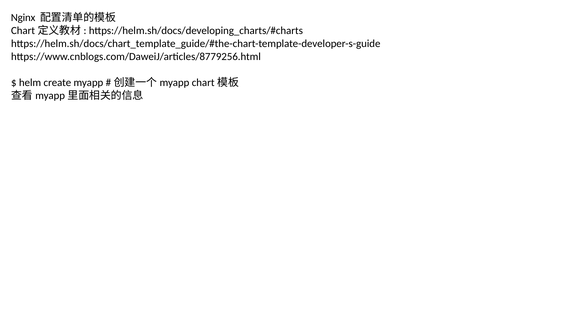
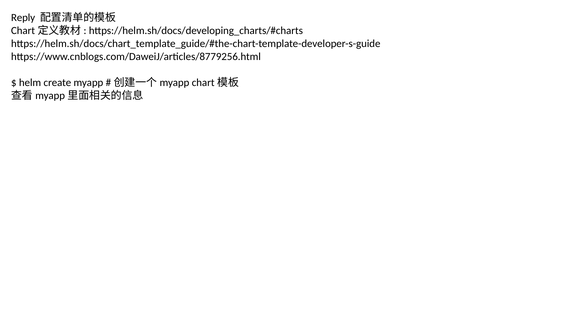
Nginx: Nginx -> Reply
